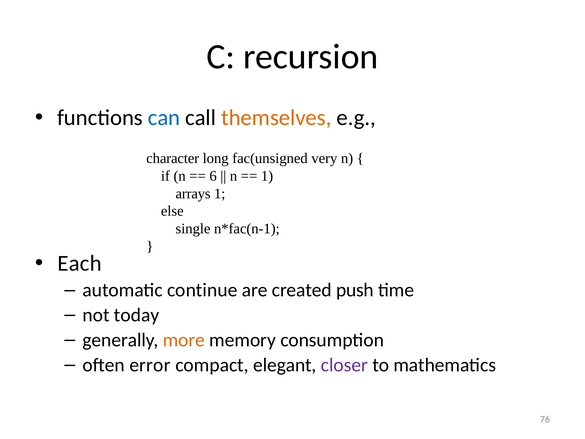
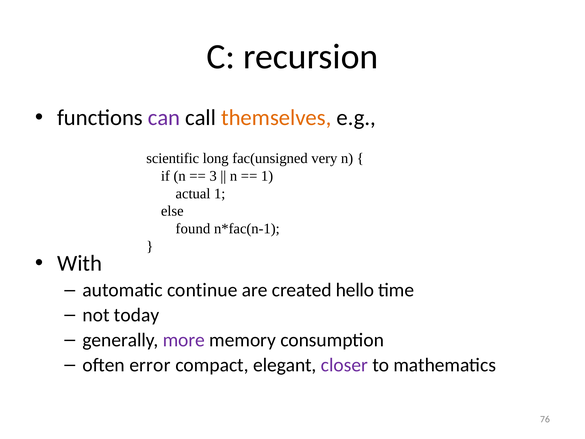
can colour: blue -> purple
character: character -> scientific
6: 6 -> 3
arrays: arrays -> actual
single: single -> found
Each: Each -> With
push: push -> hello
more colour: orange -> purple
